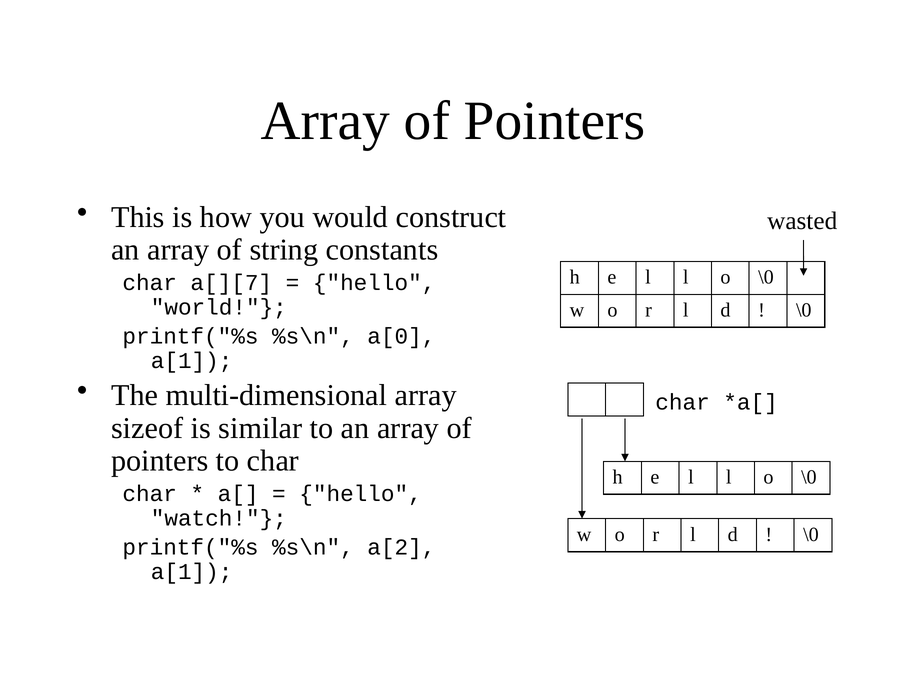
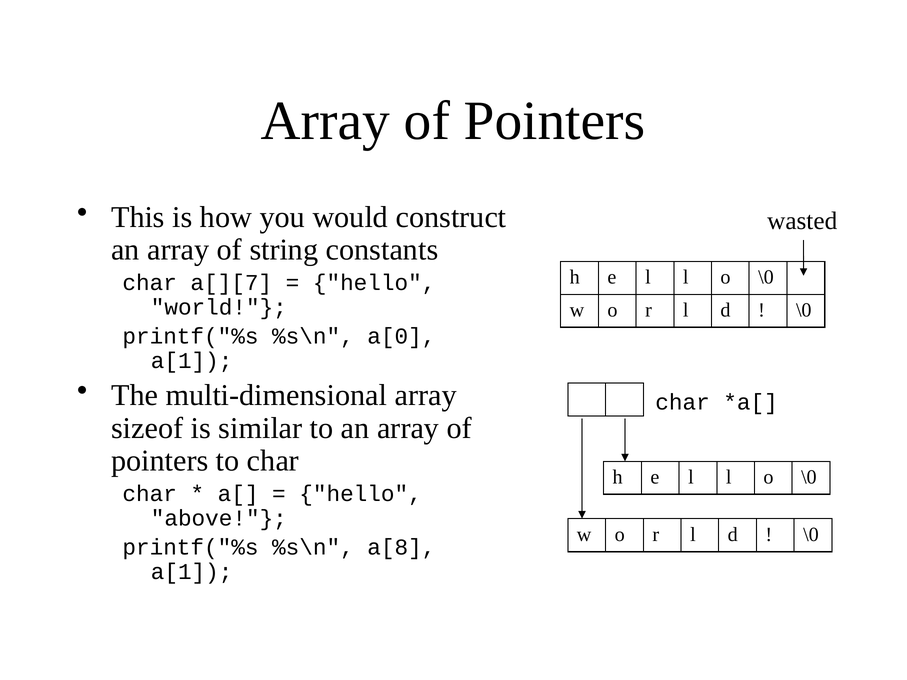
watch: watch -> above
a[2: a[2 -> a[8
